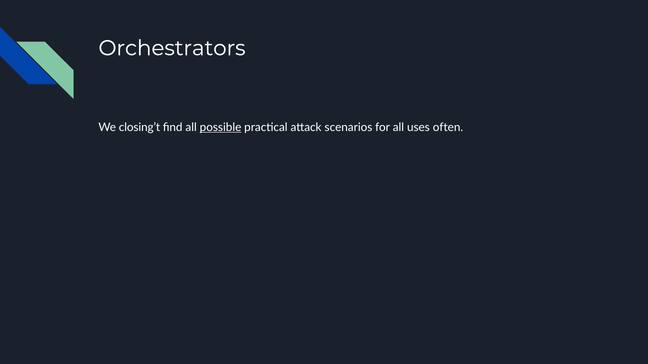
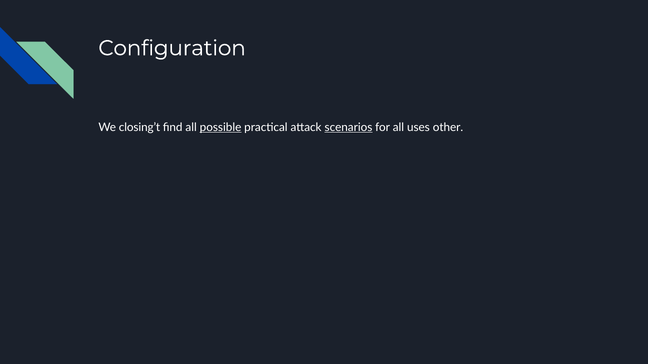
Orchestrators: Orchestrators -> Configuration
scenarios underline: none -> present
often: often -> other
